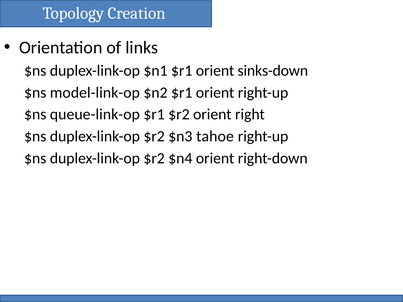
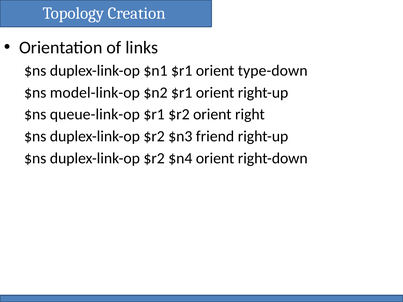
sinks-down: sinks-down -> type-down
tahoe: tahoe -> friend
